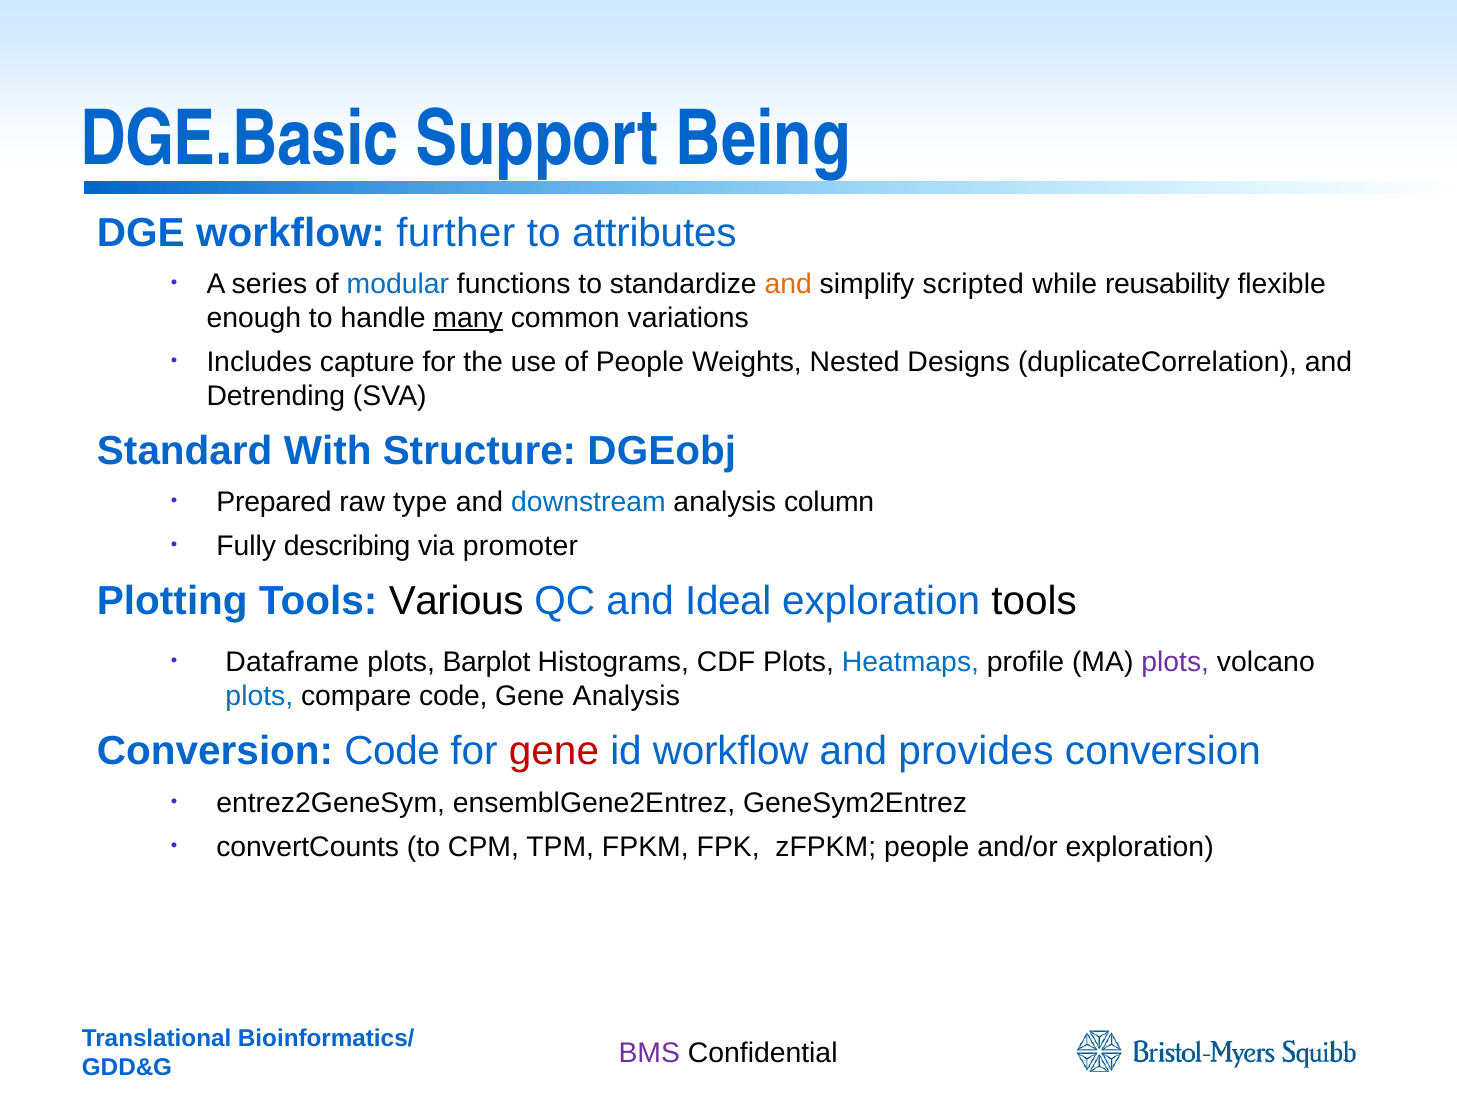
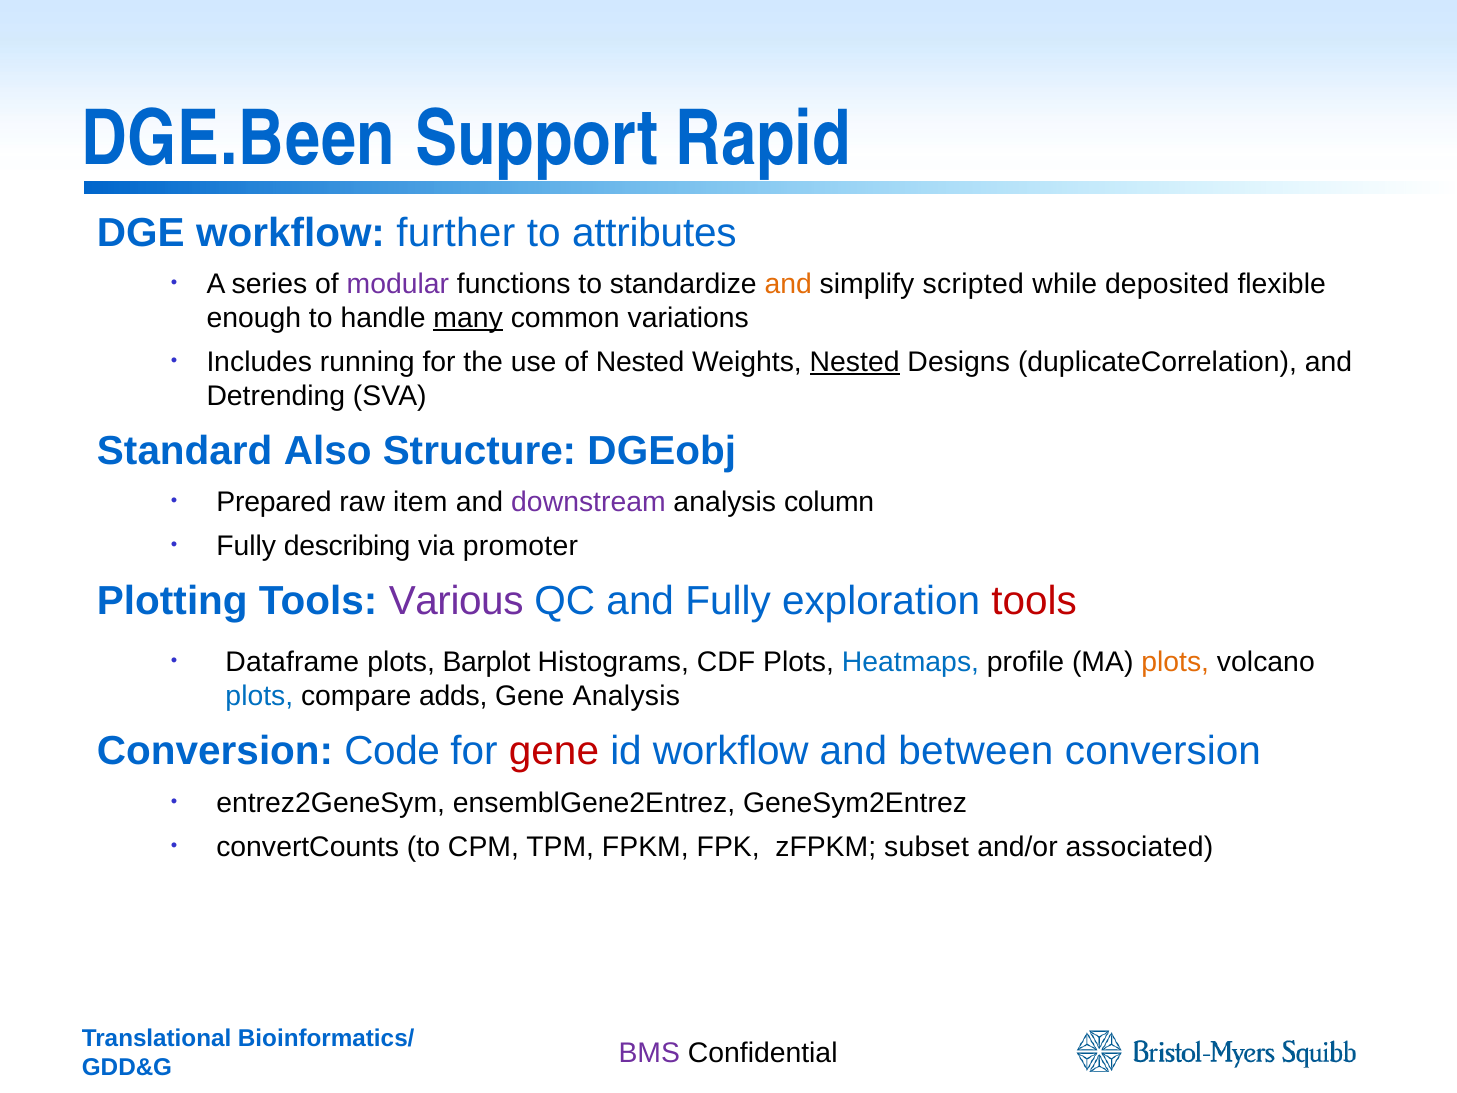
DGE.Basic: DGE.Basic -> DGE.Been
Being: Being -> Rapid
modular colour: blue -> purple
reusability: reusability -> deposited
capture: capture -> running
of People: People -> Nested
Nested at (855, 362) underline: none -> present
With: With -> Also
type: type -> item
downstream colour: blue -> purple
Various colour: black -> purple
and Ideal: Ideal -> Fully
tools at (1034, 601) colour: black -> red
plots at (1175, 662) colour: purple -> orange
compare code: code -> adds
provides: provides -> between
zFPKM people: people -> subset
and/or exploration: exploration -> associated
